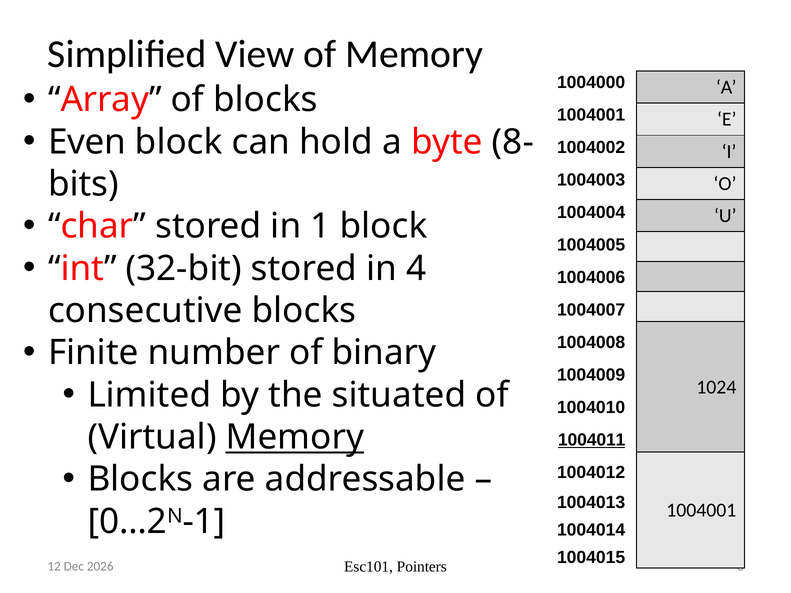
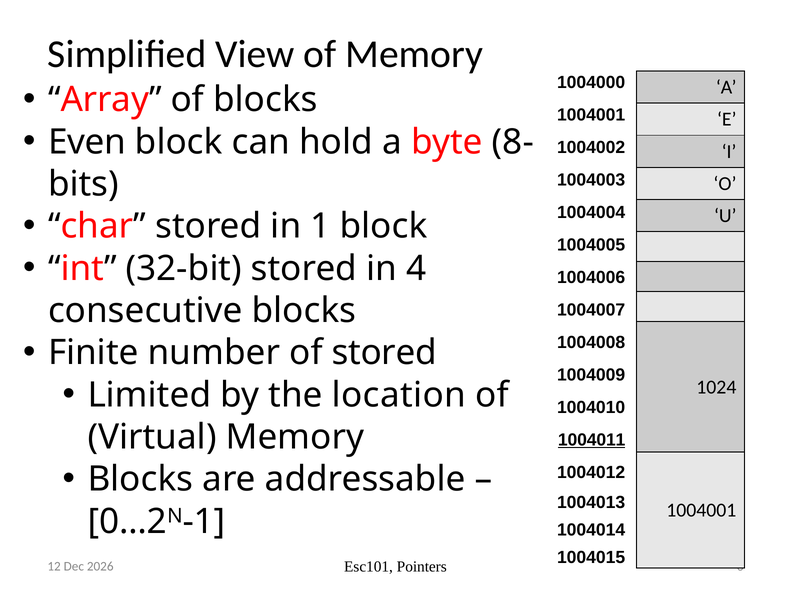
of binary: binary -> stored
situated: situated -> location
Memory at (295, 437) underline: present -> none
